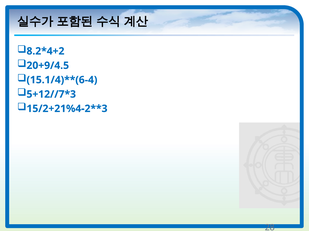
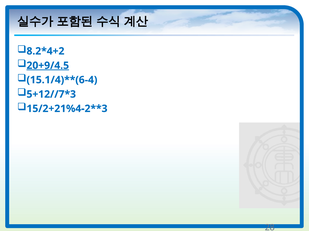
20+9/4.5 underline: none -> present
